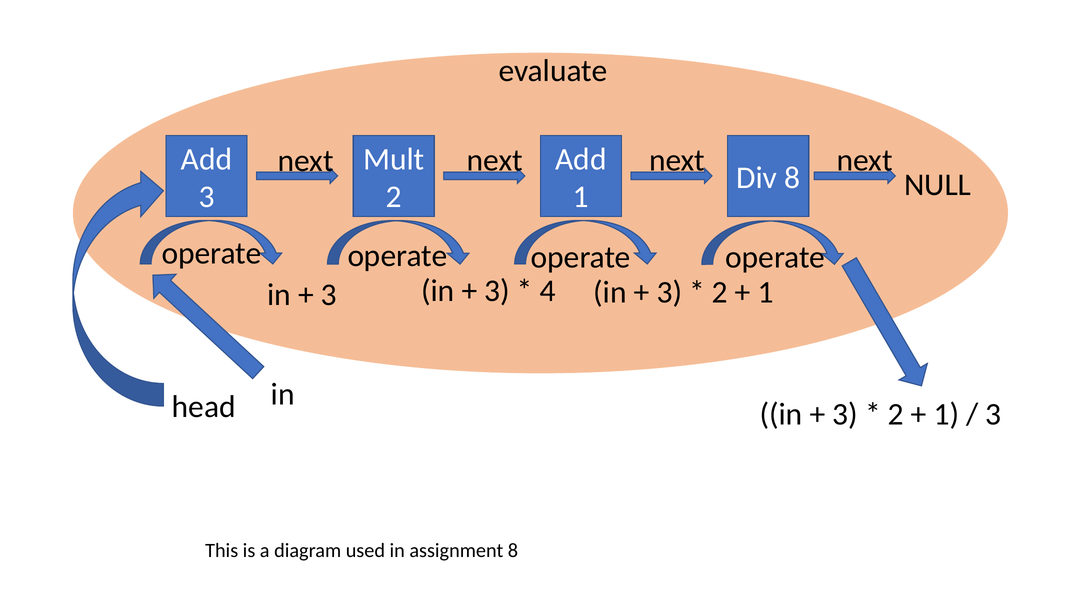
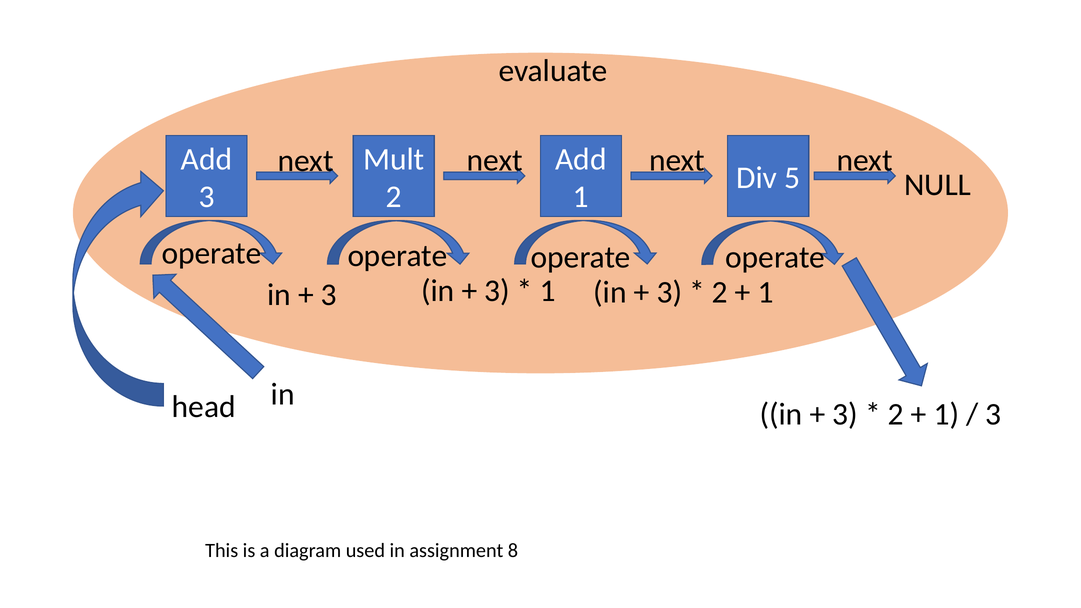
Div 8: 8 -> 5
4 at (548, 291): 4 -> 1
